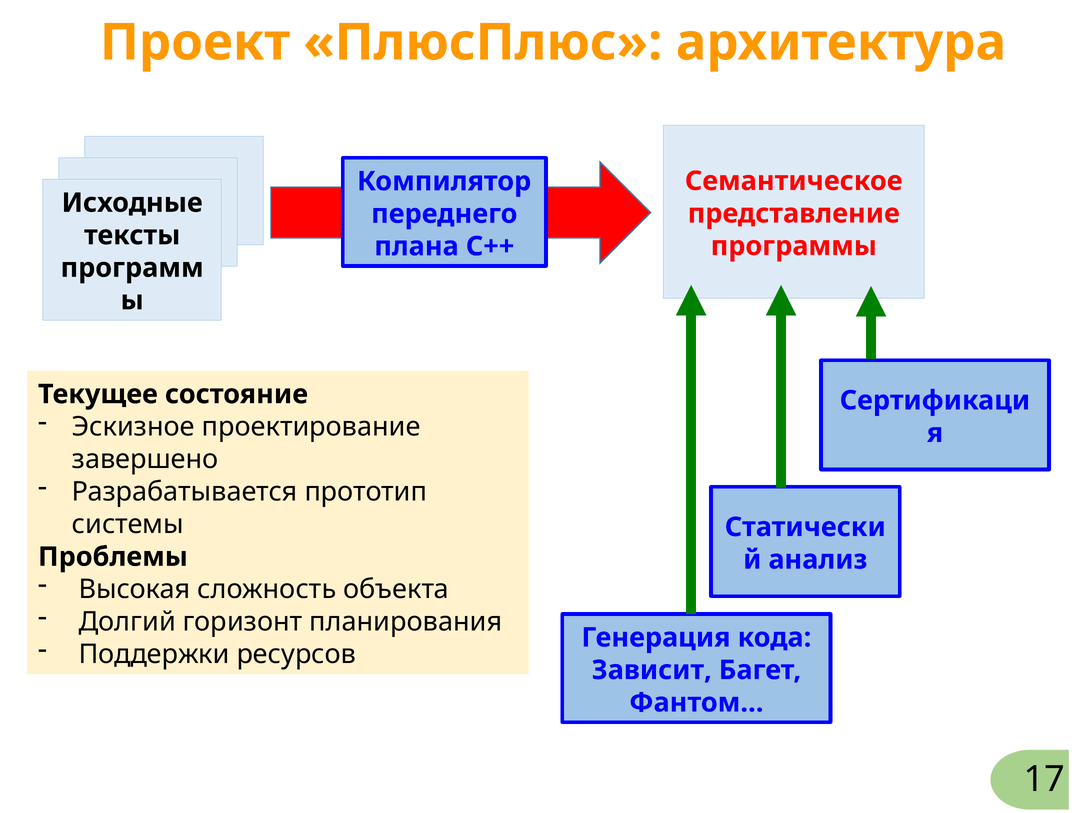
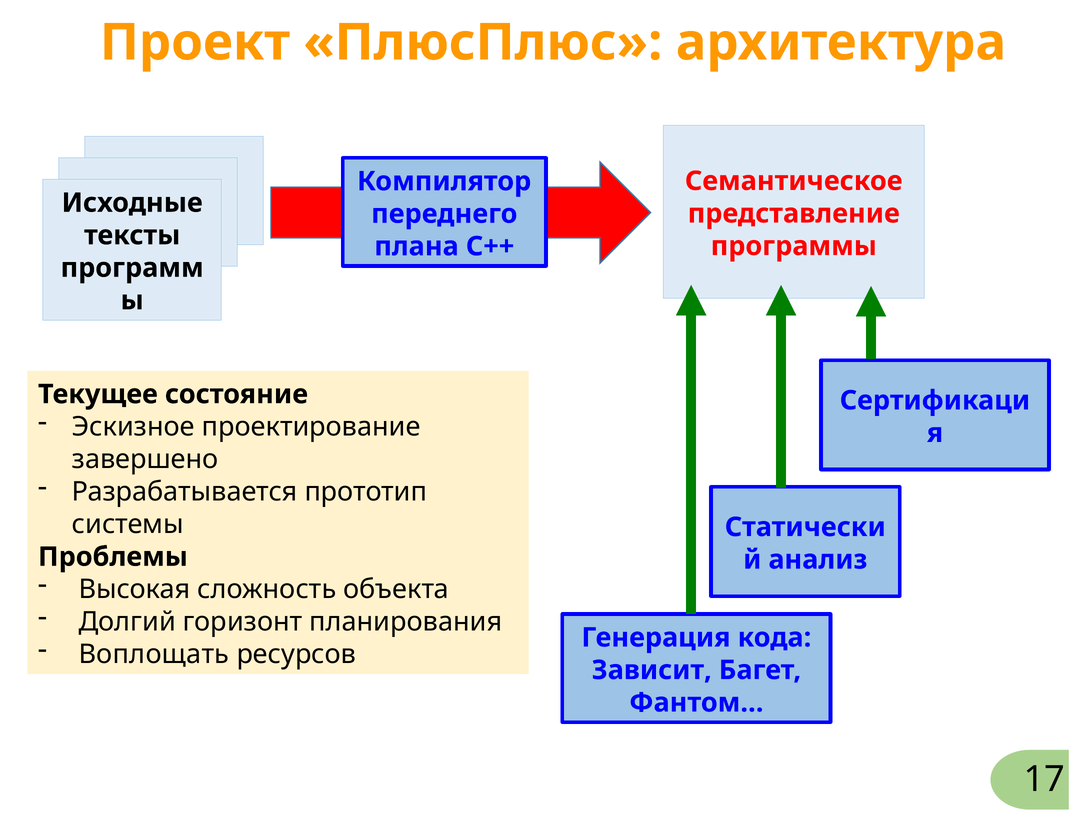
Поддержки: Поддержки -> Воплощать
